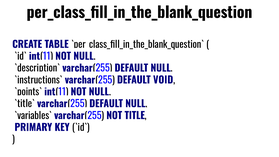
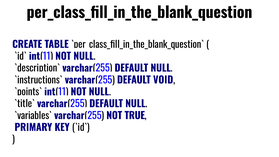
TITLE: TITLE -> TRUE
